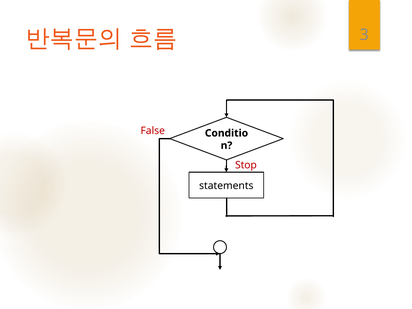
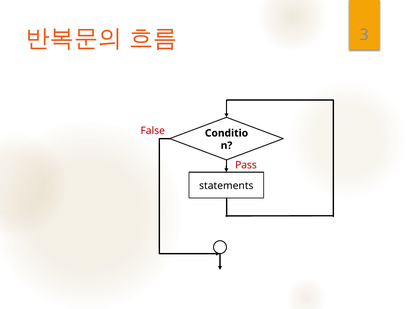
Stop: Stop -> Pass
